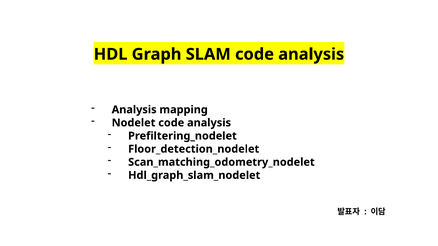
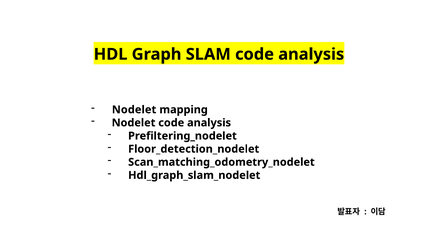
Analysis at (134, 110): Analysis -> Nodelet
